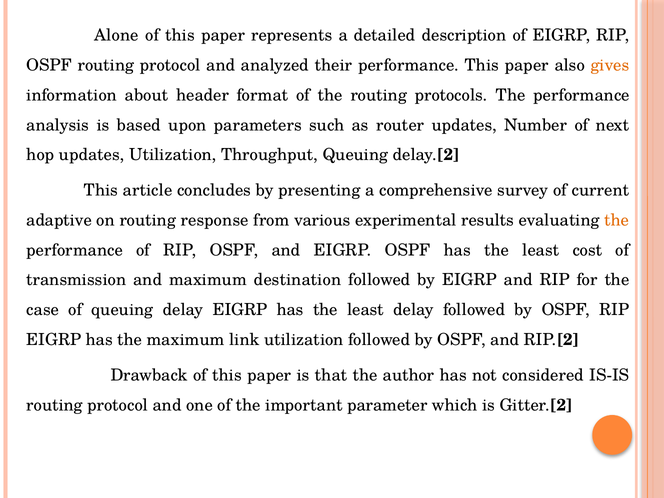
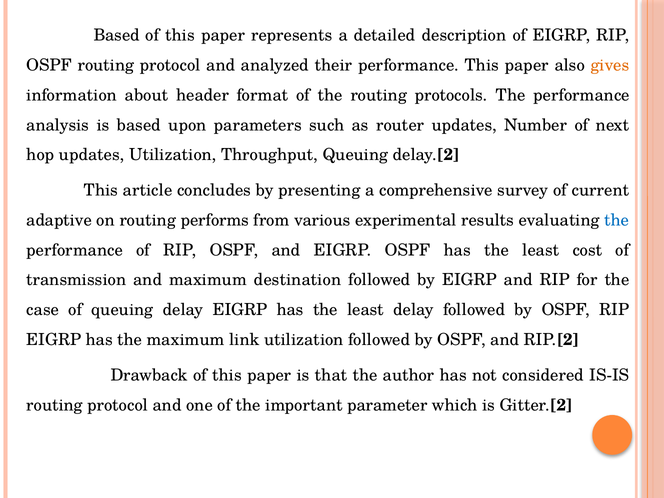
Alone at (116, 35): Alone -> Based
response: response -> performs
the at (617, 220) colour: orange -> blue
